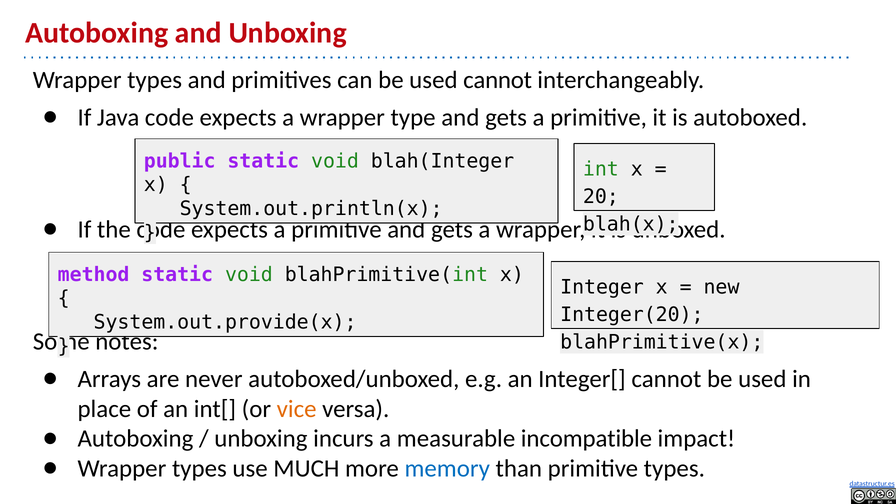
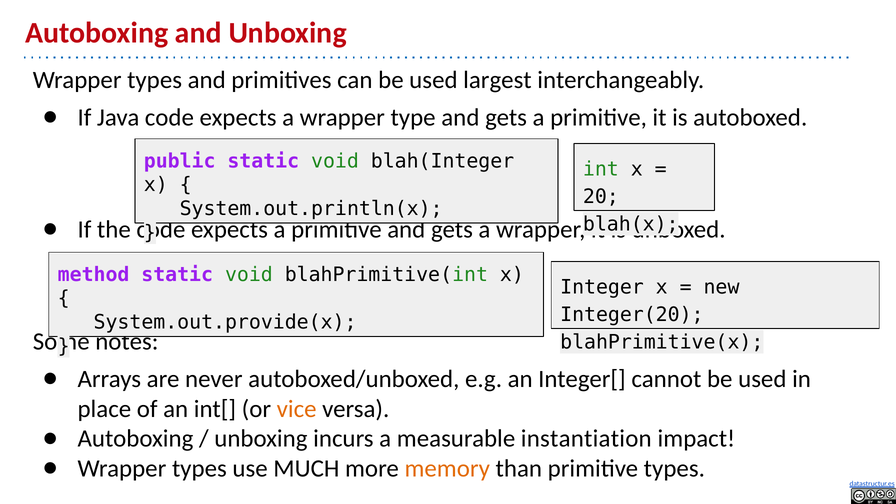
used cannot: cannot -> largest
incompatible: incompatible -> instantiation
memory colour: blue -> orange
